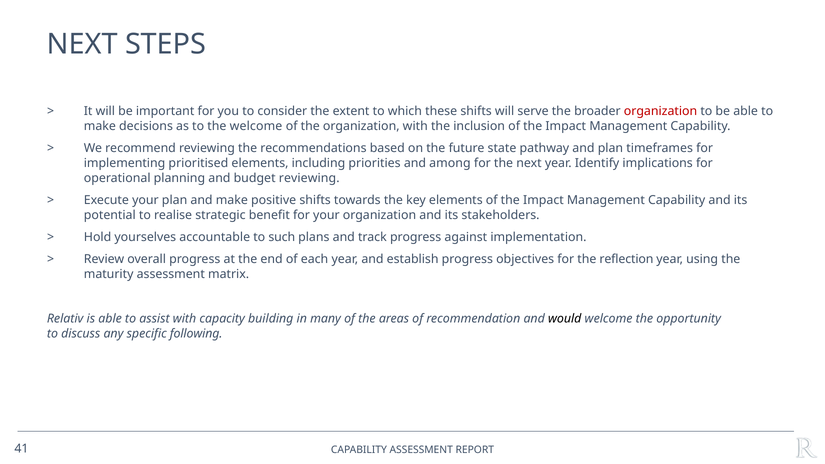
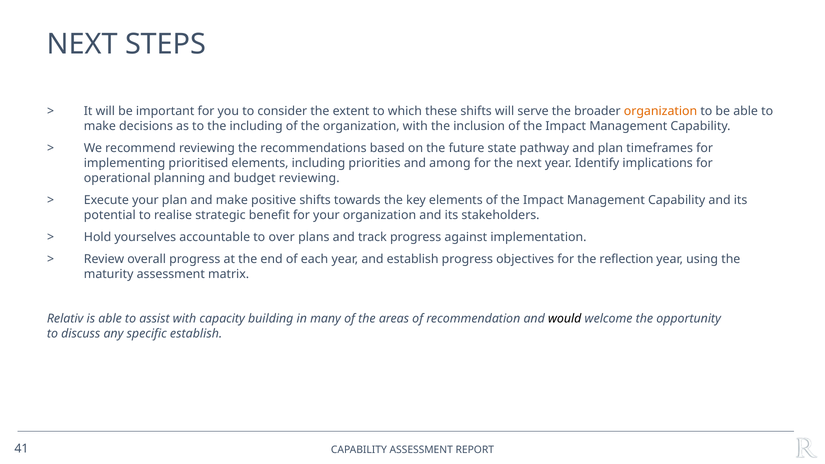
organization at (660, 111) colour: red -> orange
the welcome: welcome -> including
such: such -> over
specific following: following -> establish
